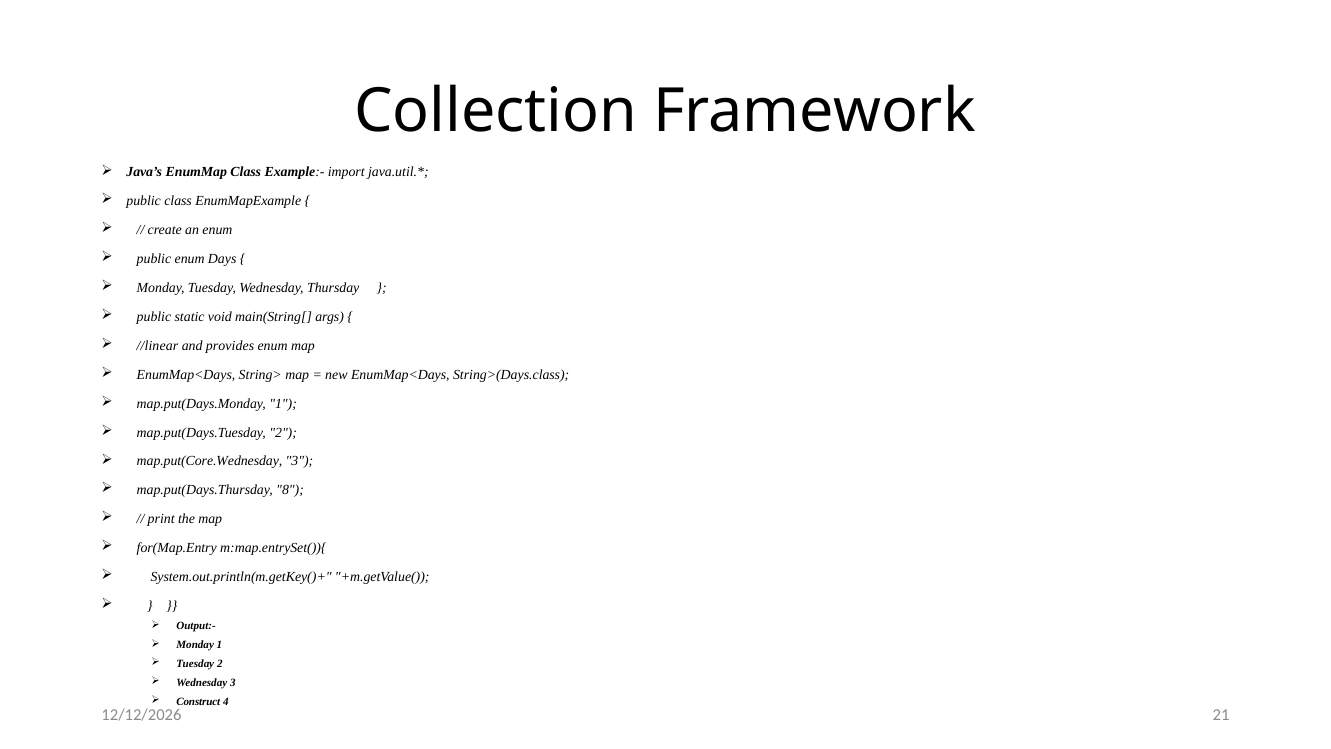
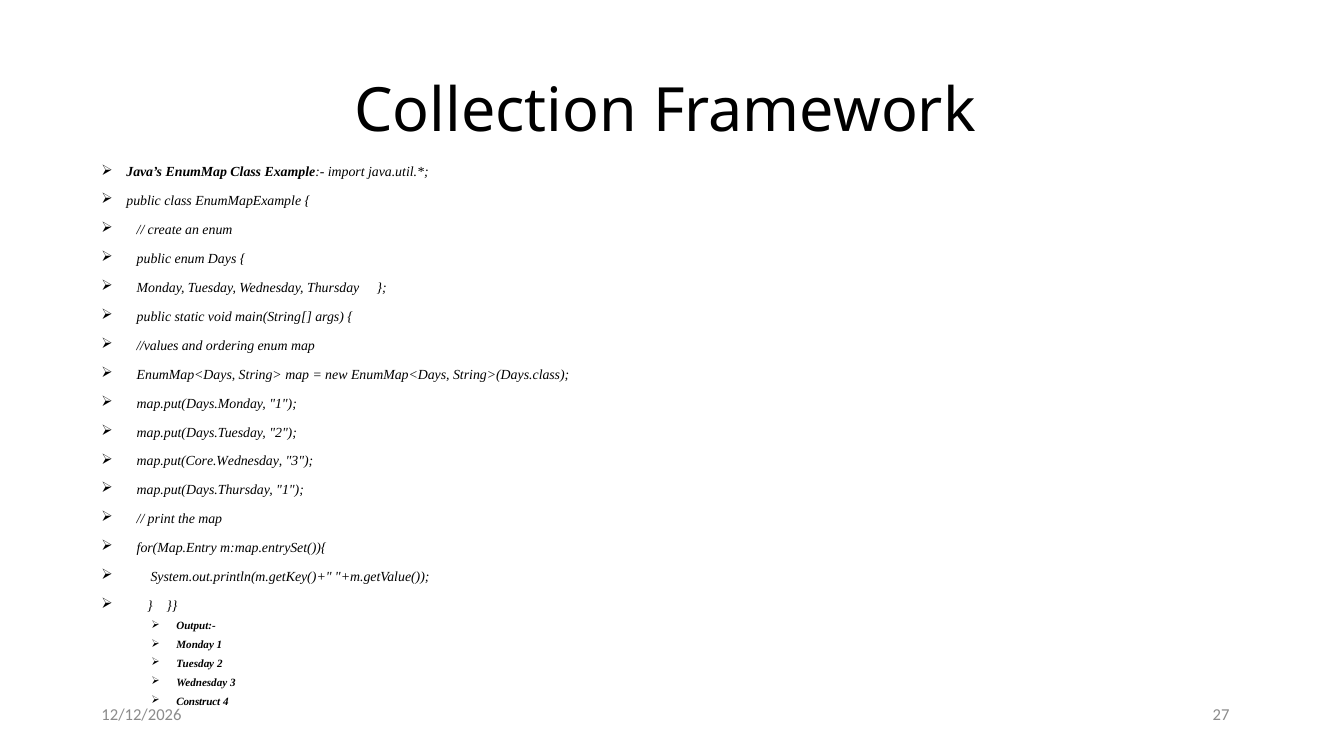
//linear: //linear -> //values
provides: provides -> ordering
map.put(Days.Thursday 8: 8 -> 1
21: 21 -> 27
